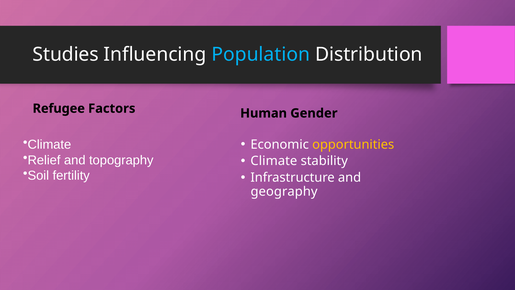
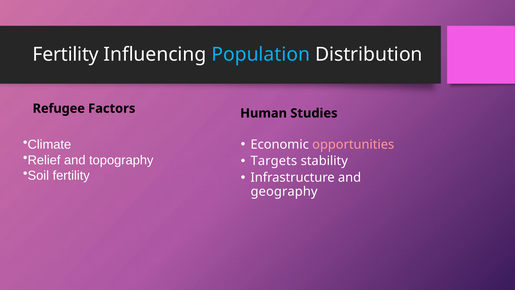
Studies at (66, 55): Studies -> Fertility
Gender: Gender -> Studies
opportunities colour: yellow -> pink
Climate at (274, 161): Climate -> Targets
